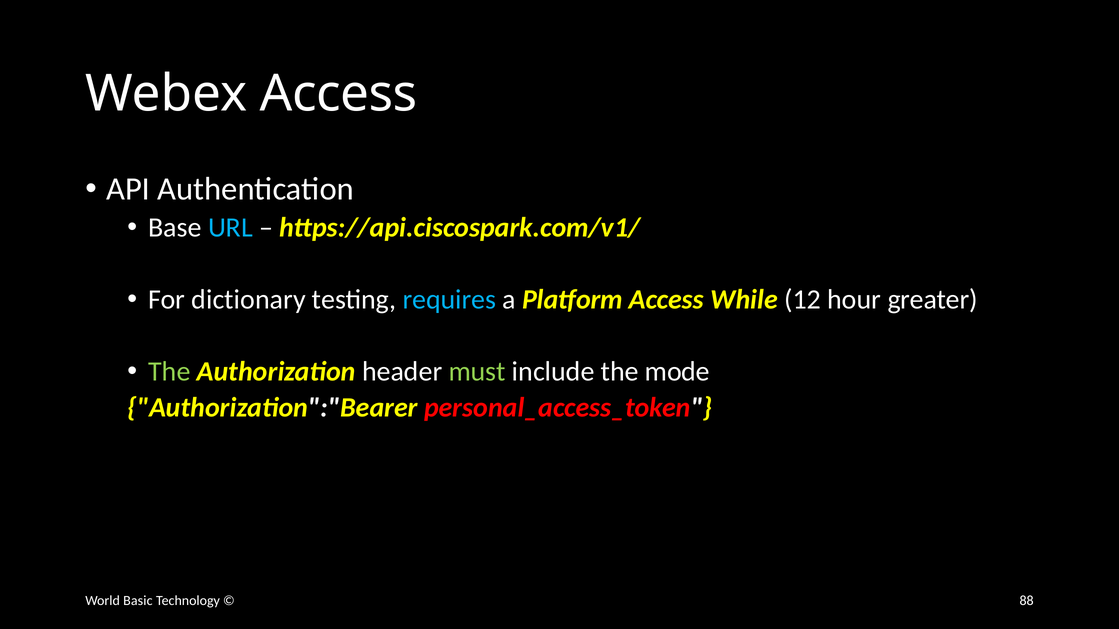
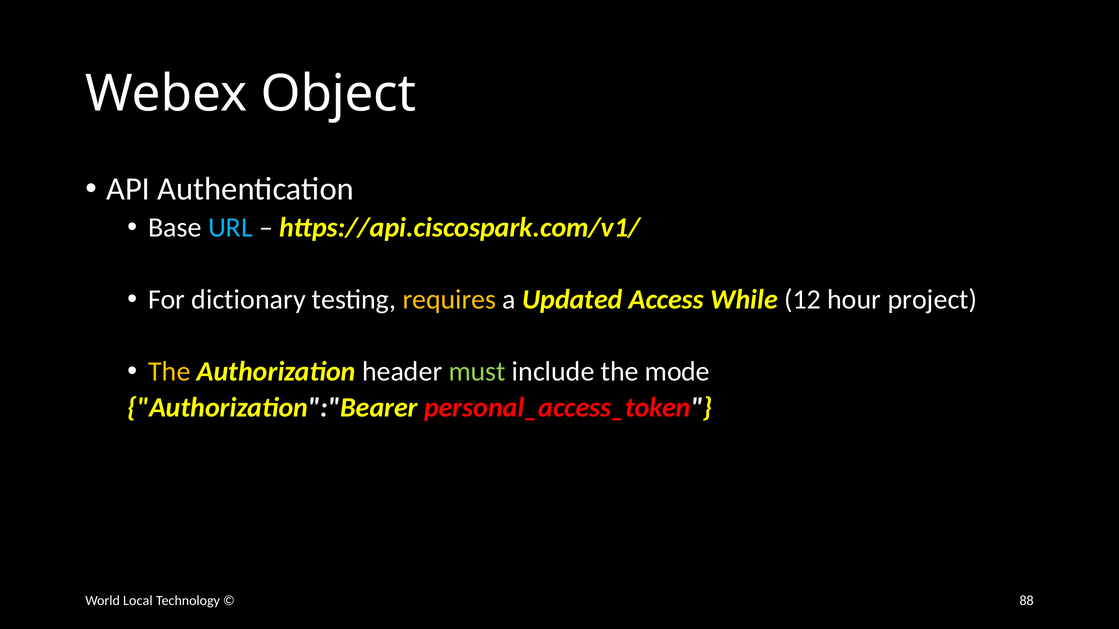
Webex Access: Access -> Object
requires colour: light blue -> yellow
Platform: Platform -> Updated
greater: greater -> project
The at (169, 372) colour: light green -> yellow
Basic: Basic -> Local
